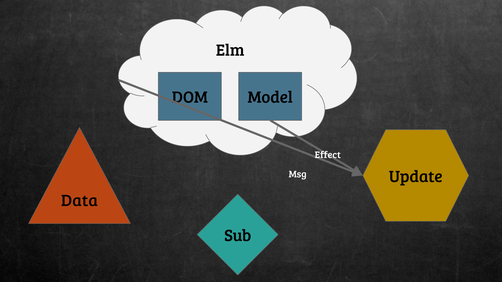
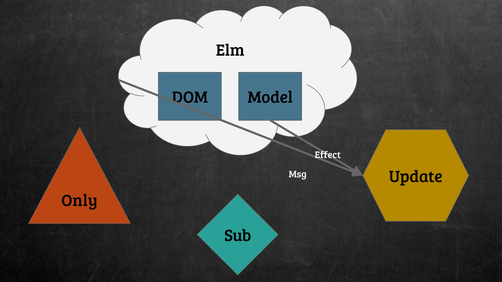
Data: Data -> Only
